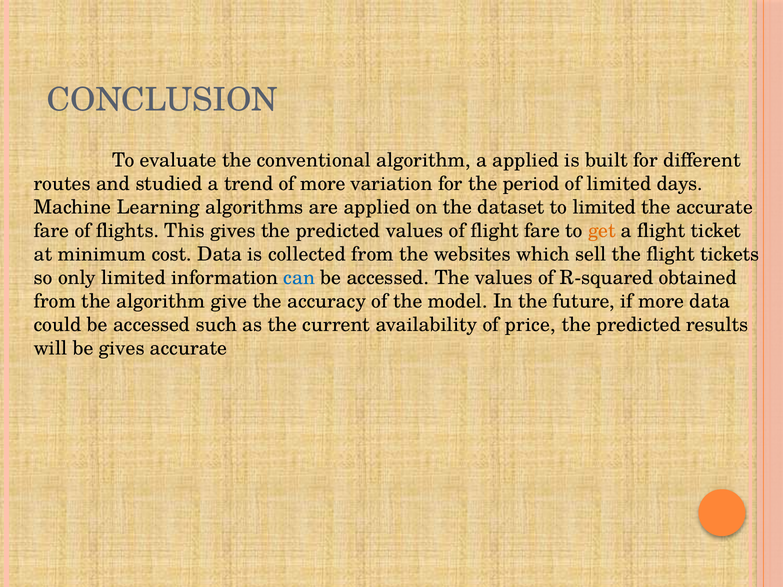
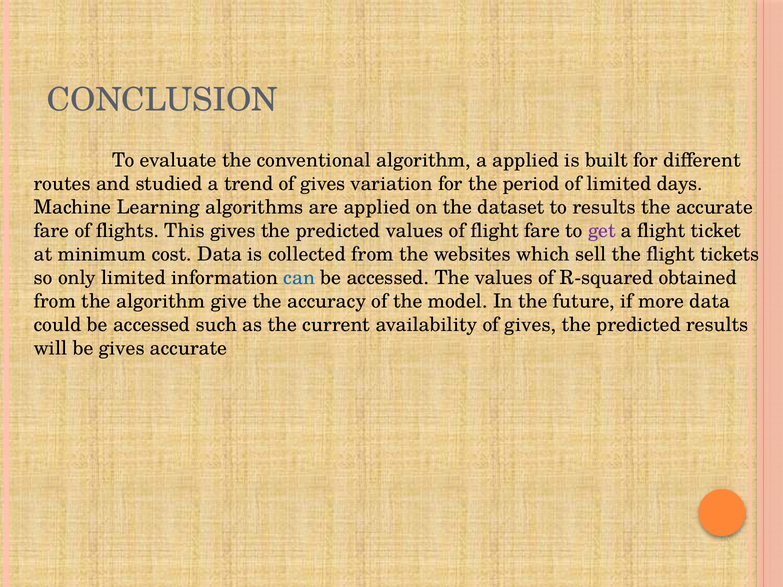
trend of more: more -> gives
to limited: limited -> results
get colour: orange -> purple
availability of price: price -> gives
